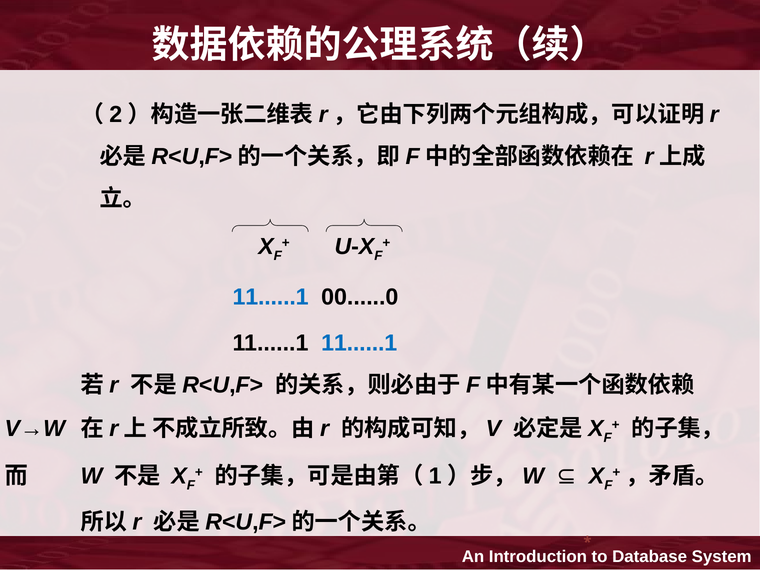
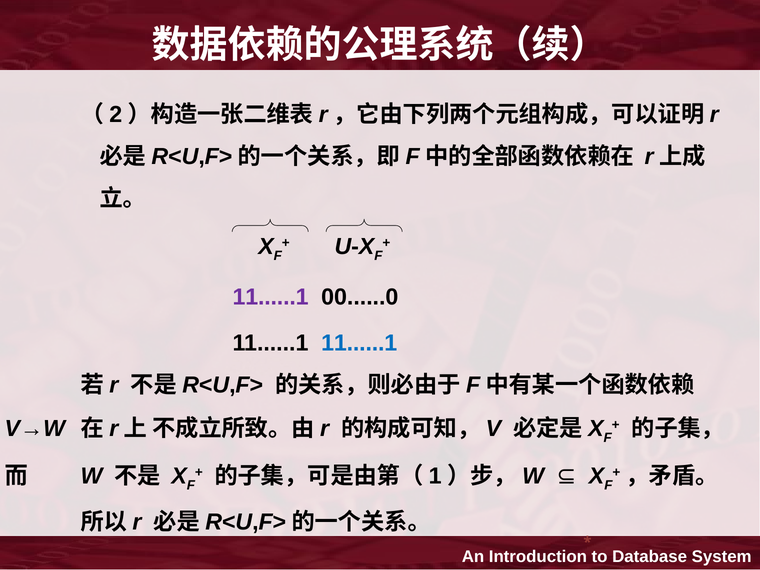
11......1 at (271, 297) colour: blue -> purple
